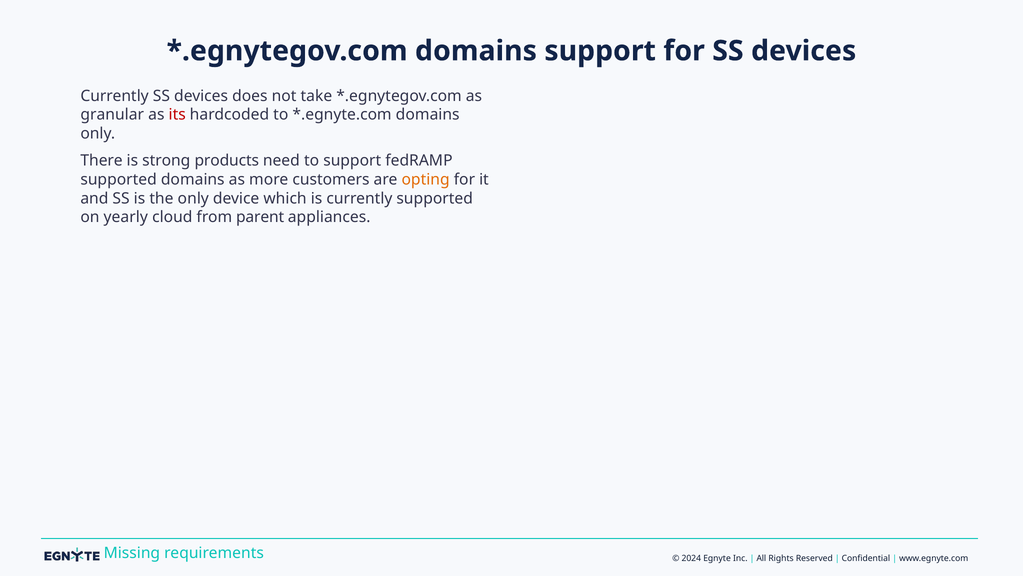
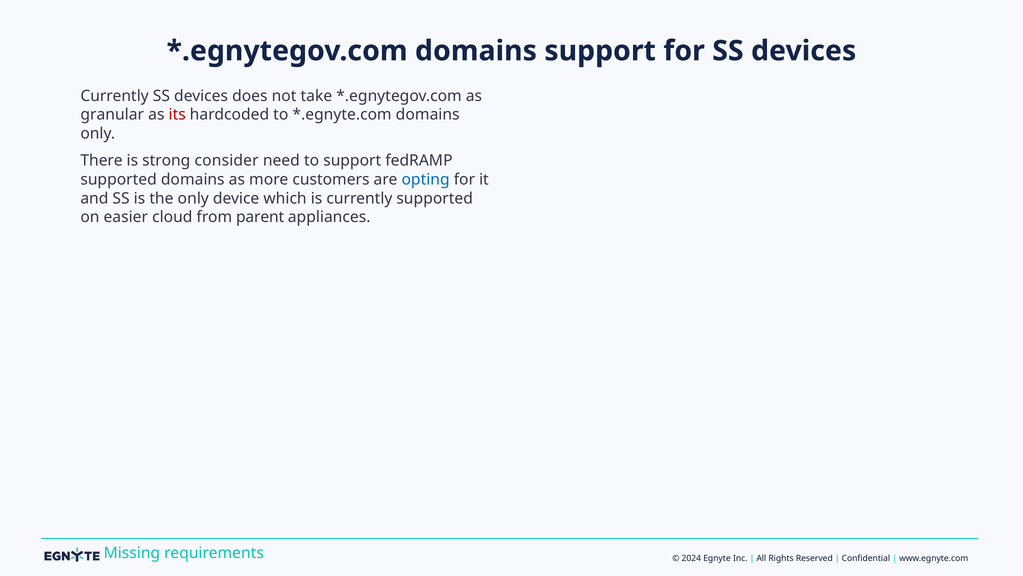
products: products -> consider
opting colour: orange -> blue
yearly: yearly -> easier
